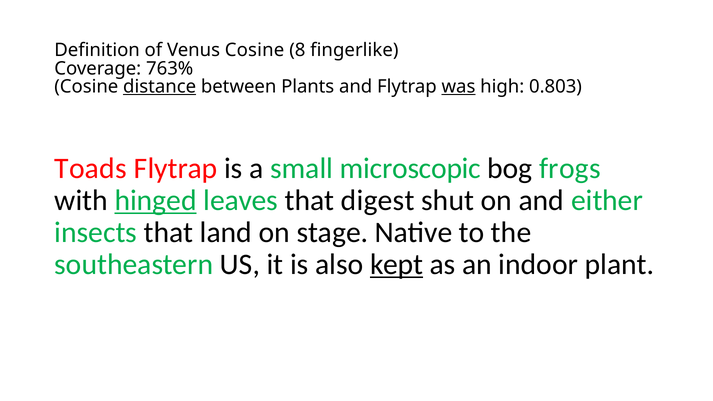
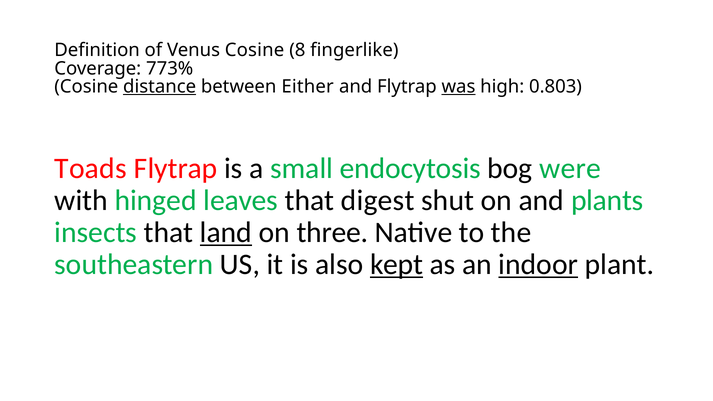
763%: 763% -> 773%
Plants: Plants -> Either
microscopic: microscopic -> endocytosis
frogs: frogs -> were
hinged underline: present -> none
either: either -> plants
land underline: none -> present
stage: stage -> three
indoor underline: none -> present
